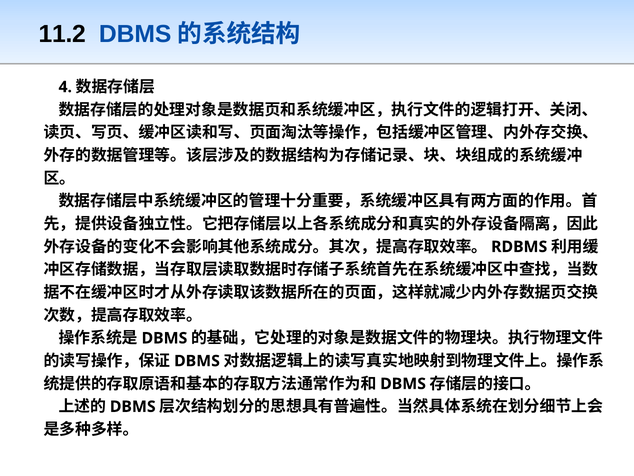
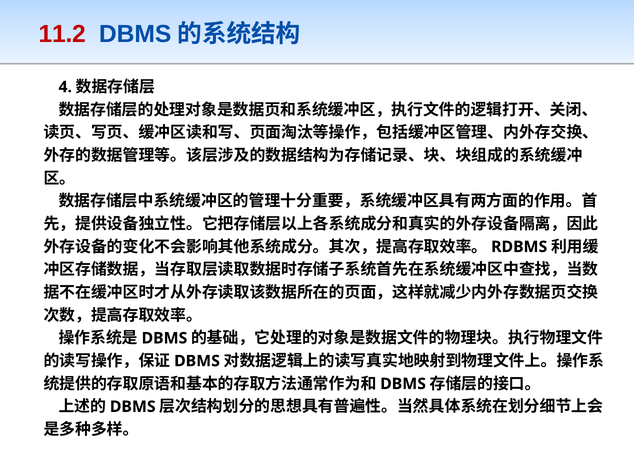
11.2 colour: black -> red
